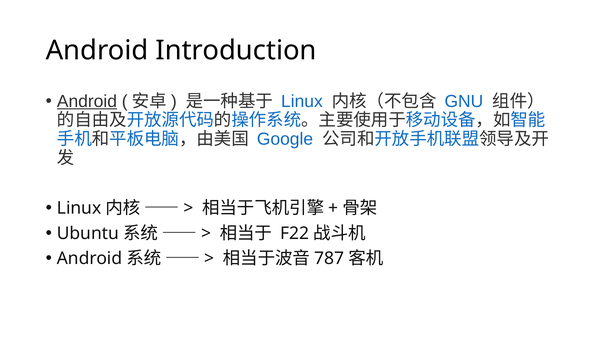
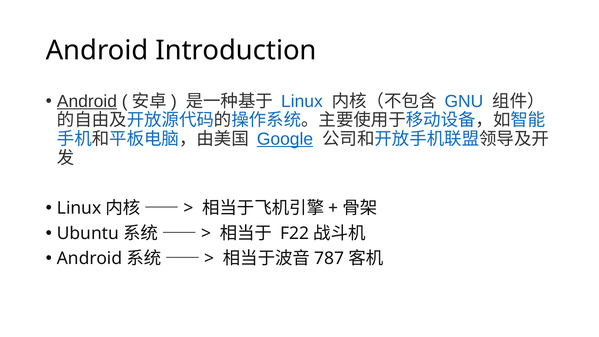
Google underline: none -> present
